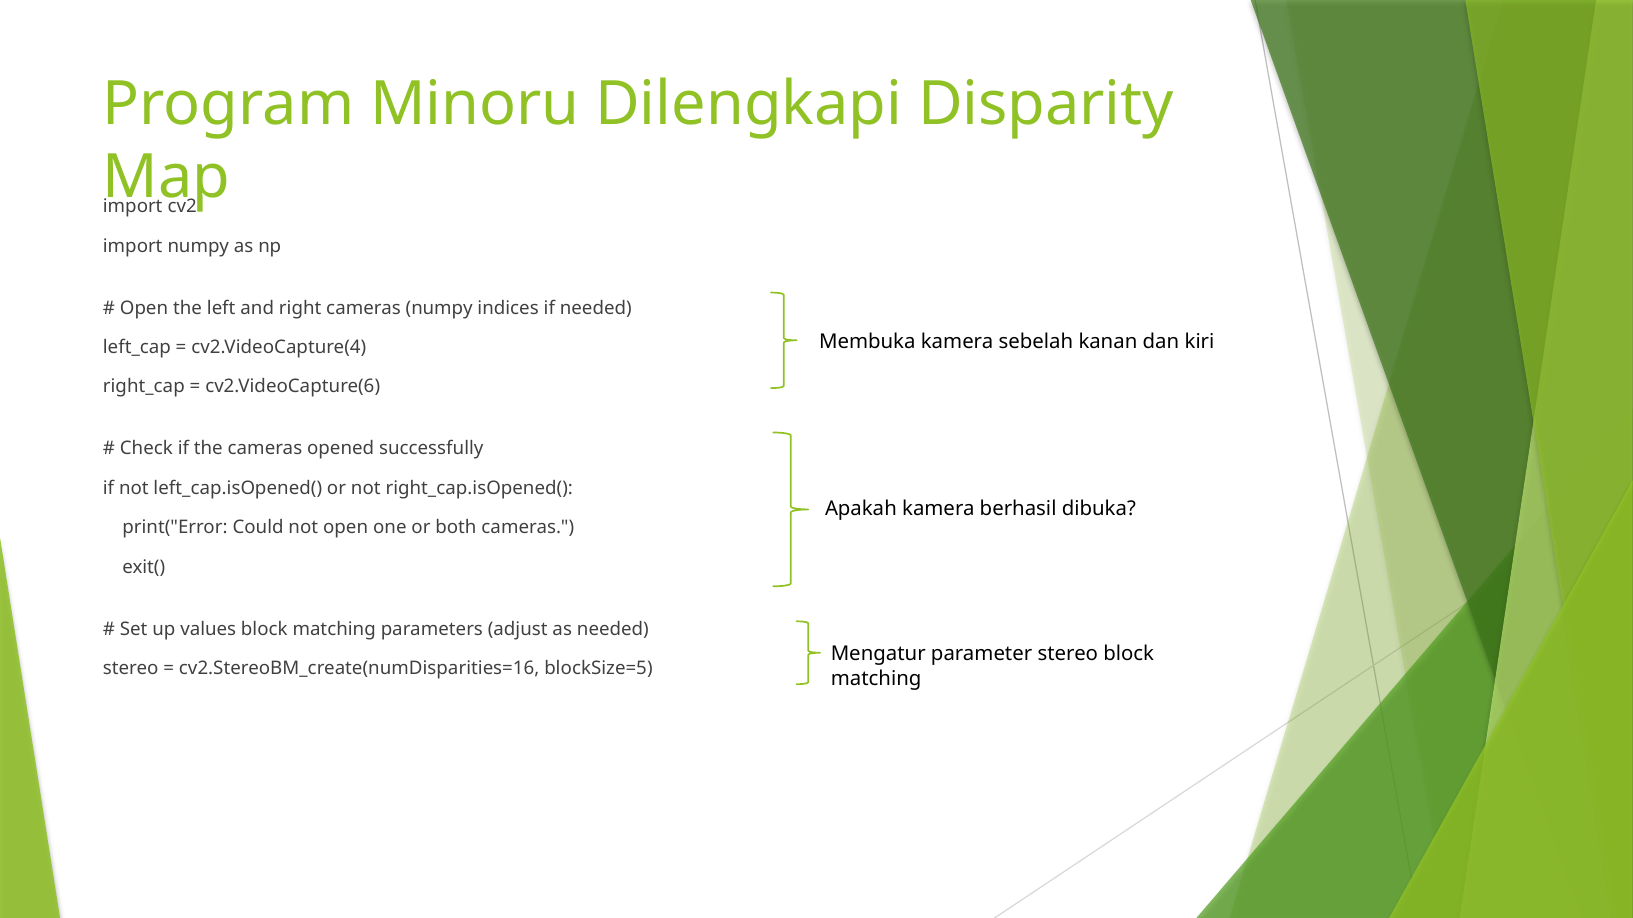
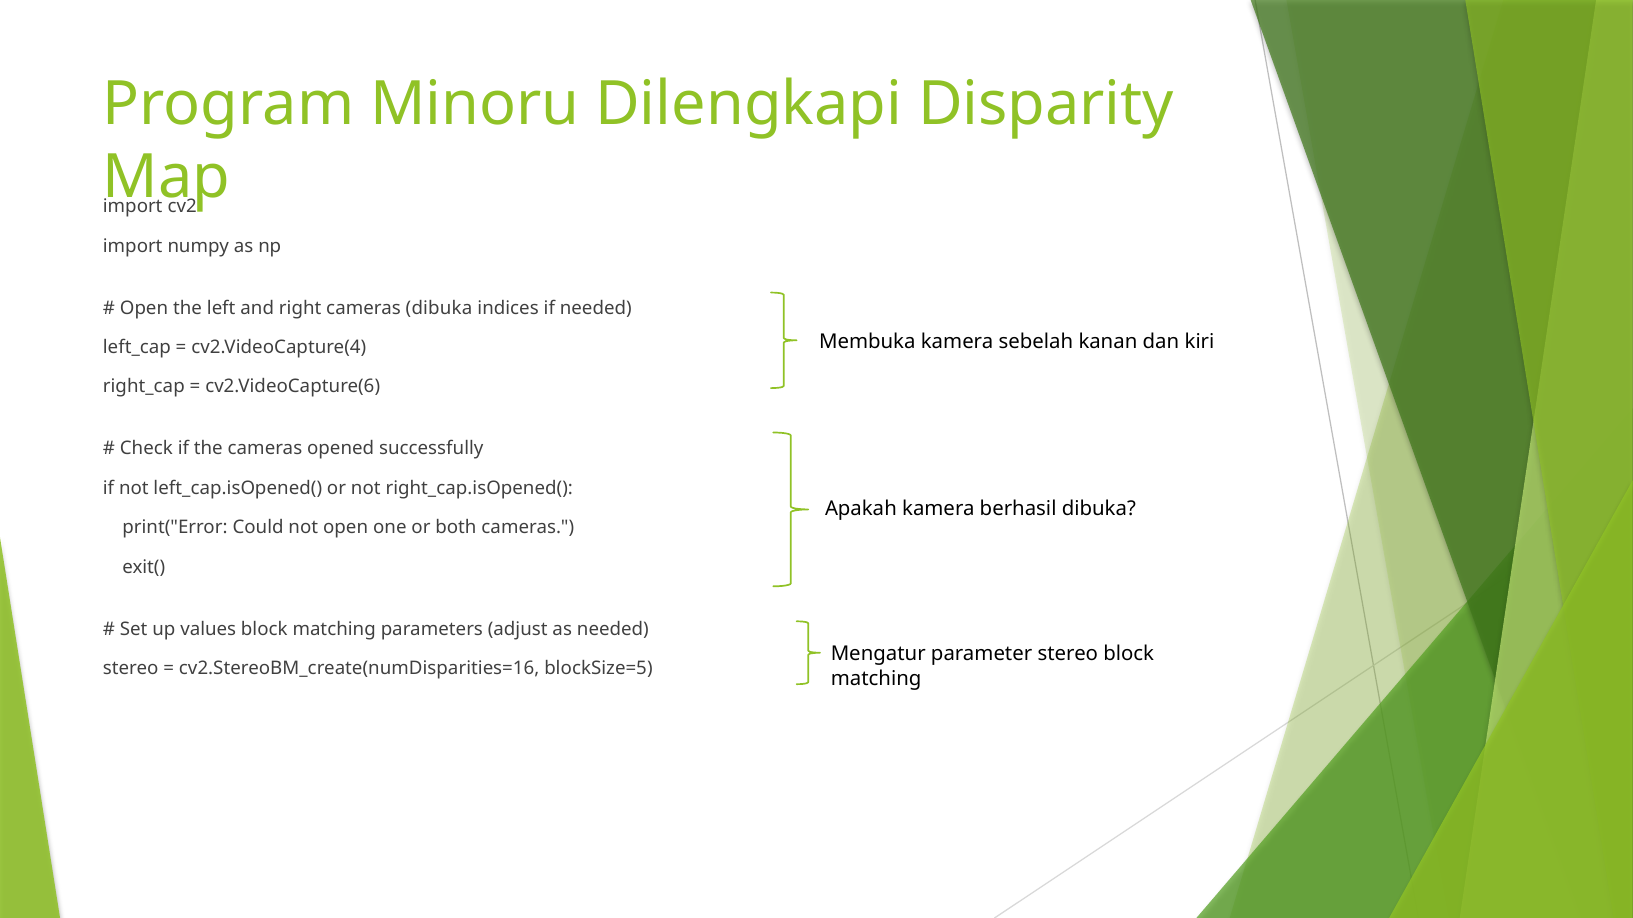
cameras numpy: numpy -> dibuka
